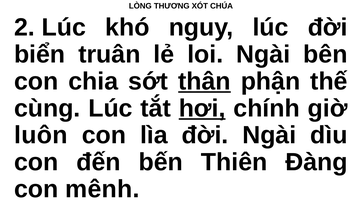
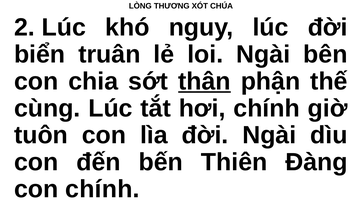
hơi underline: present -> none
luôn: luôn -> tuôn
con mênh: mênh -> chính
